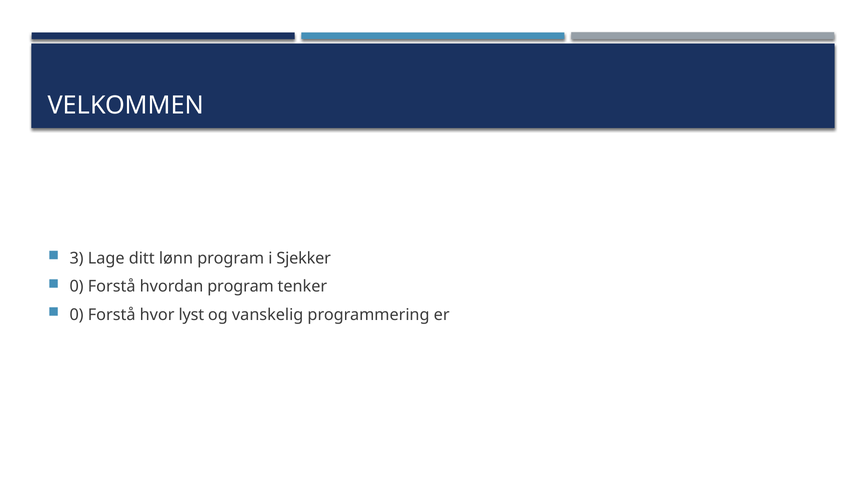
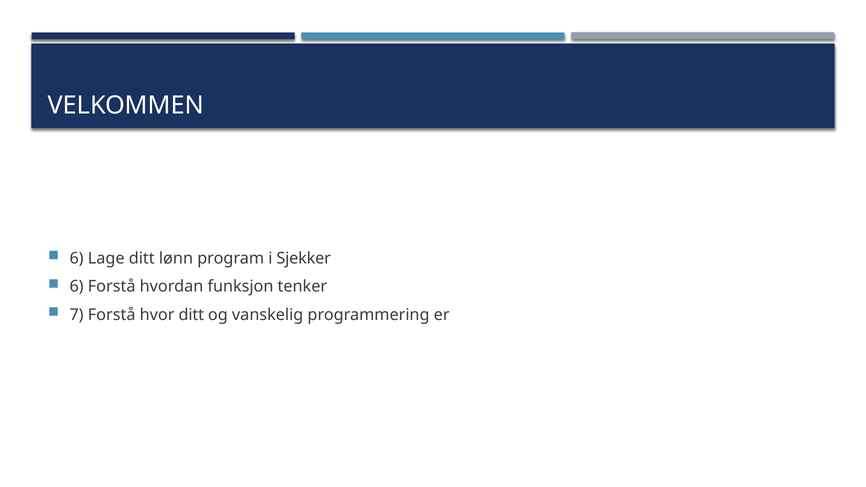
3 at (77, 258): 3 -> 6
0 at (77, 287): 0 -> 6
hvordan program: program -> funksjon
0 at (77, 315): 0 -> 7
hvor lyst: lyst -> ditt
